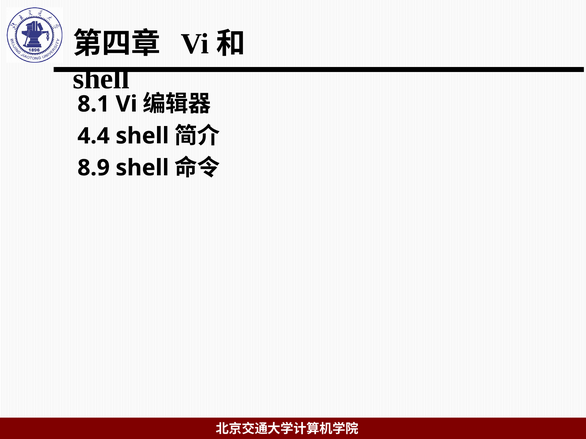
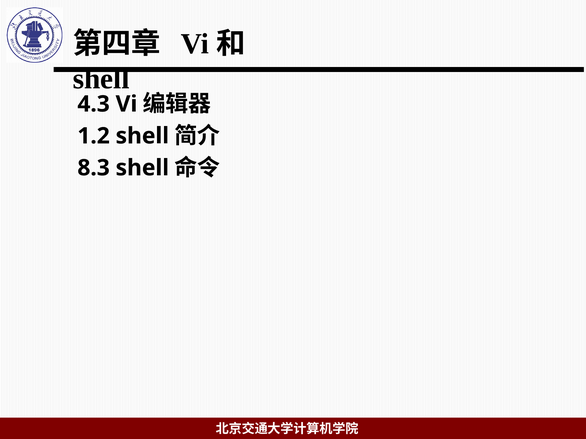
8.1: 8.1 -> 4.3
4.4: 4.4 -> 1.2
8.9: 8.9 -> 8.3
